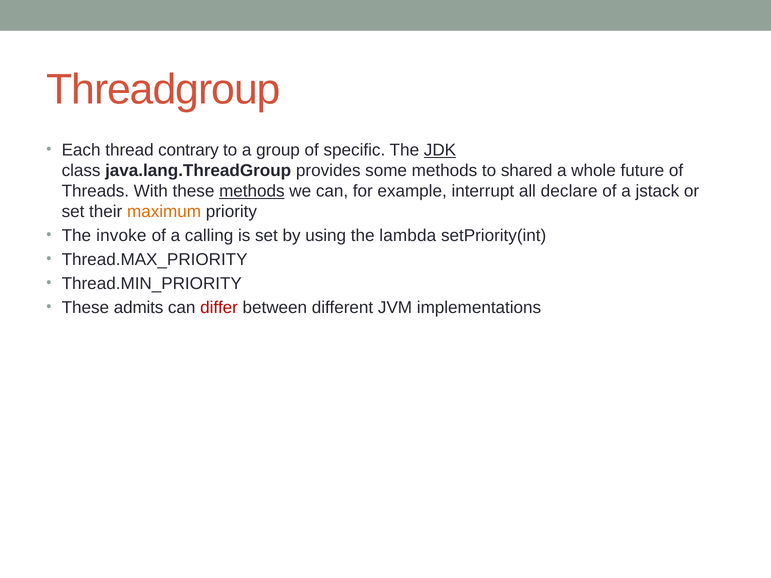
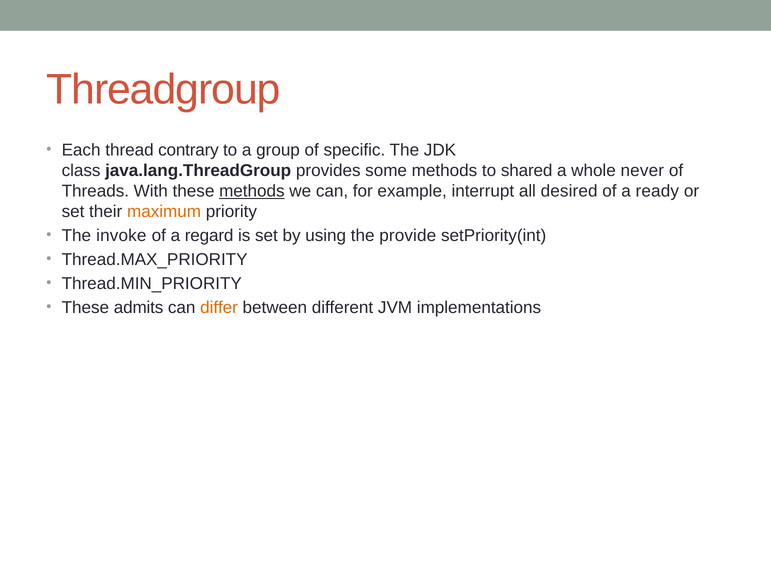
JDK underline: present -> none
future: future -> never
declare: declare -> desired
jstack: jstack -> ready
calling: calling -> regard
lambda: lambda -> provide
differ colour: red -> orange
